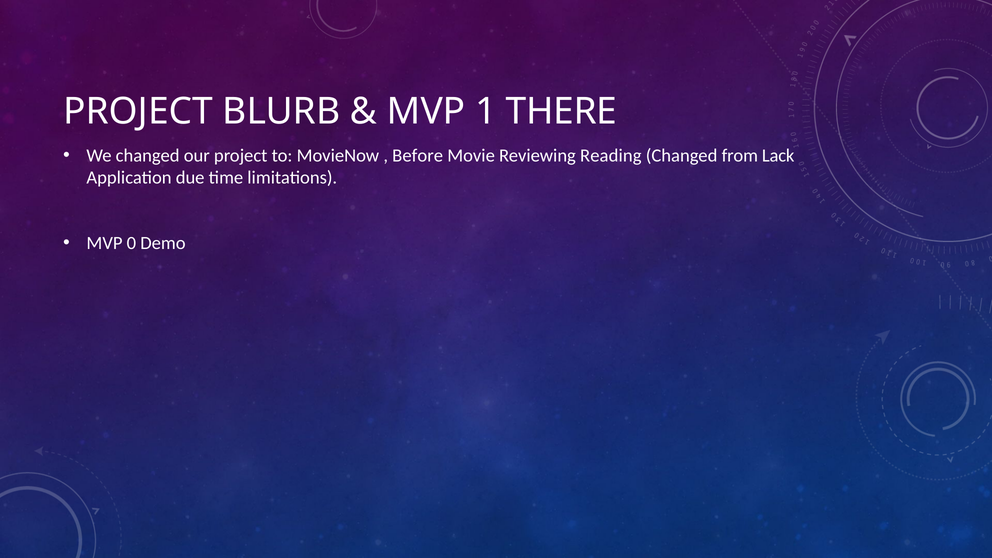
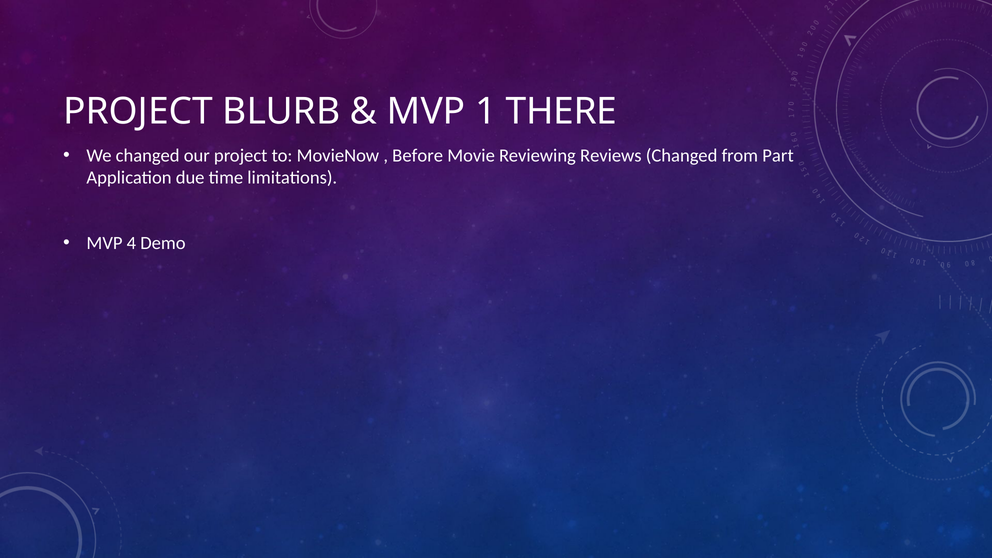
Reading: Reading -> Reviews
Lack: Lack -> Part
0: 0 -> 4
